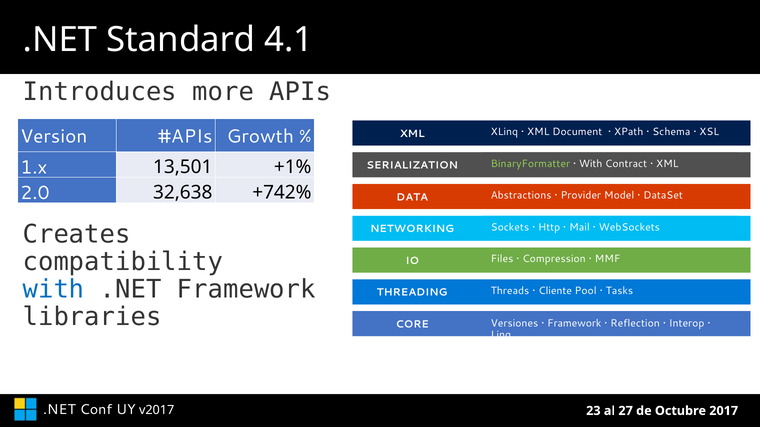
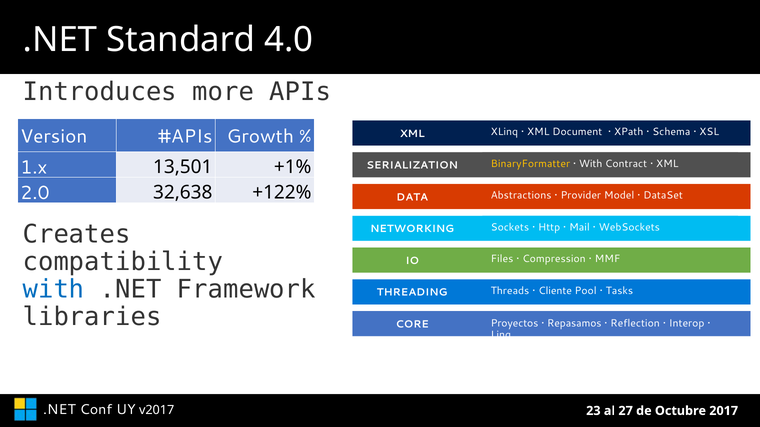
4.1: 4.1 -> 4.0
BinaryFormatter colour: light green -> yellow
+742%: +742% -> +122%
Versiones: Versiones -> Proyectos
Framework at (574, 324): Framework -> Repasamos
